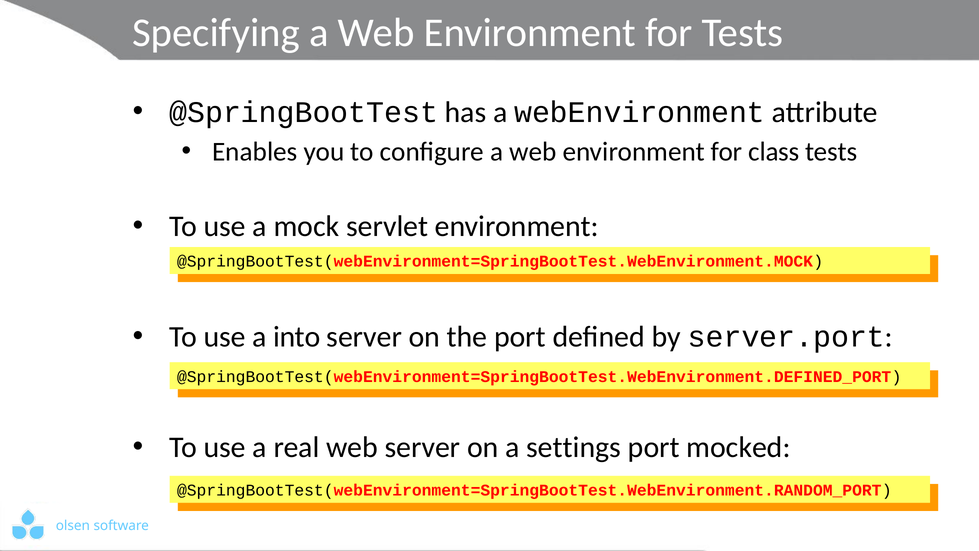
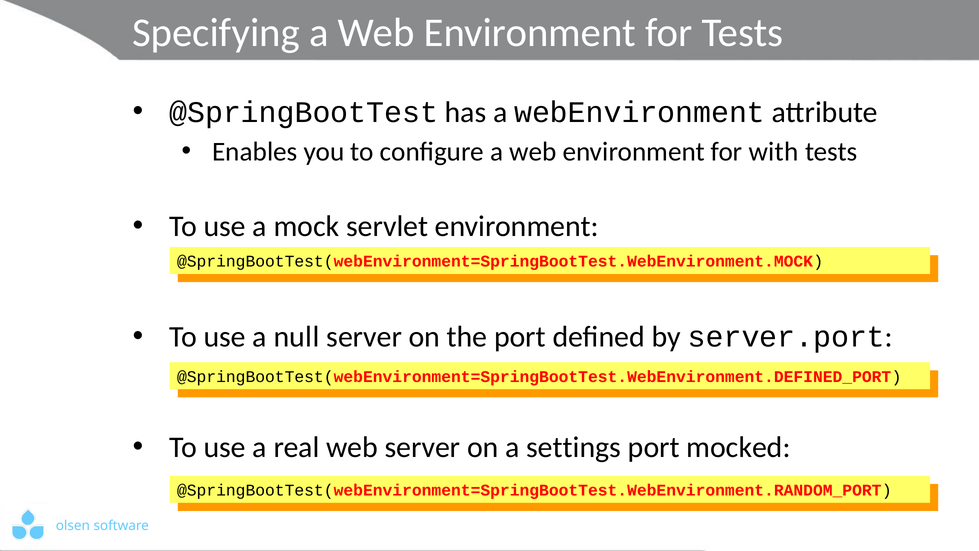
class: class -> with
into: into -> null
